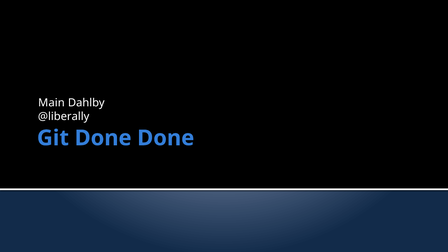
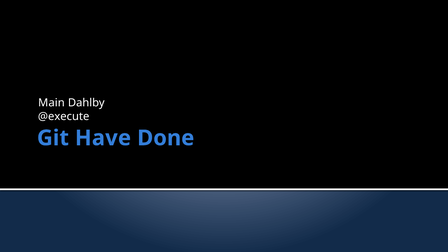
@liberally: @liberally -> @execute
Git Done: Done -> Have
